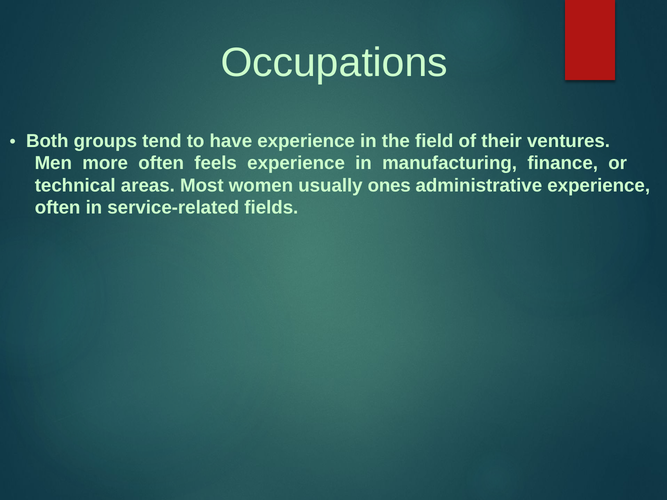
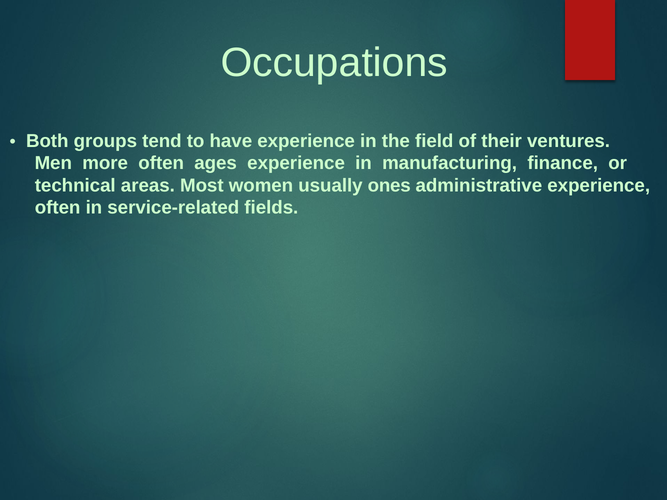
feels: feels -> ages
